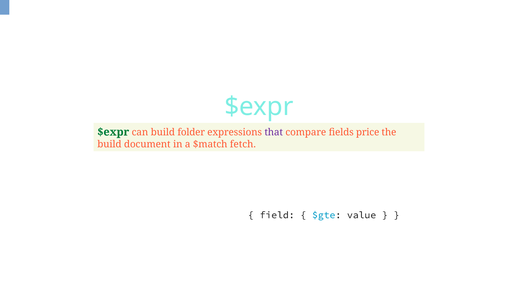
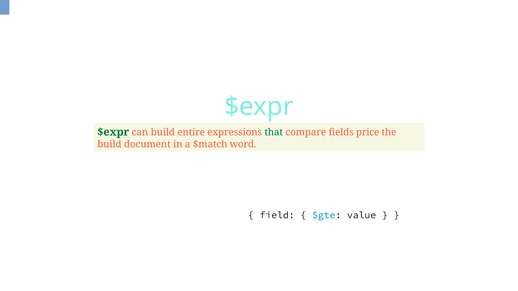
folder: folder -> entire
that colour: purple -> green
fetch: fetch -> word
